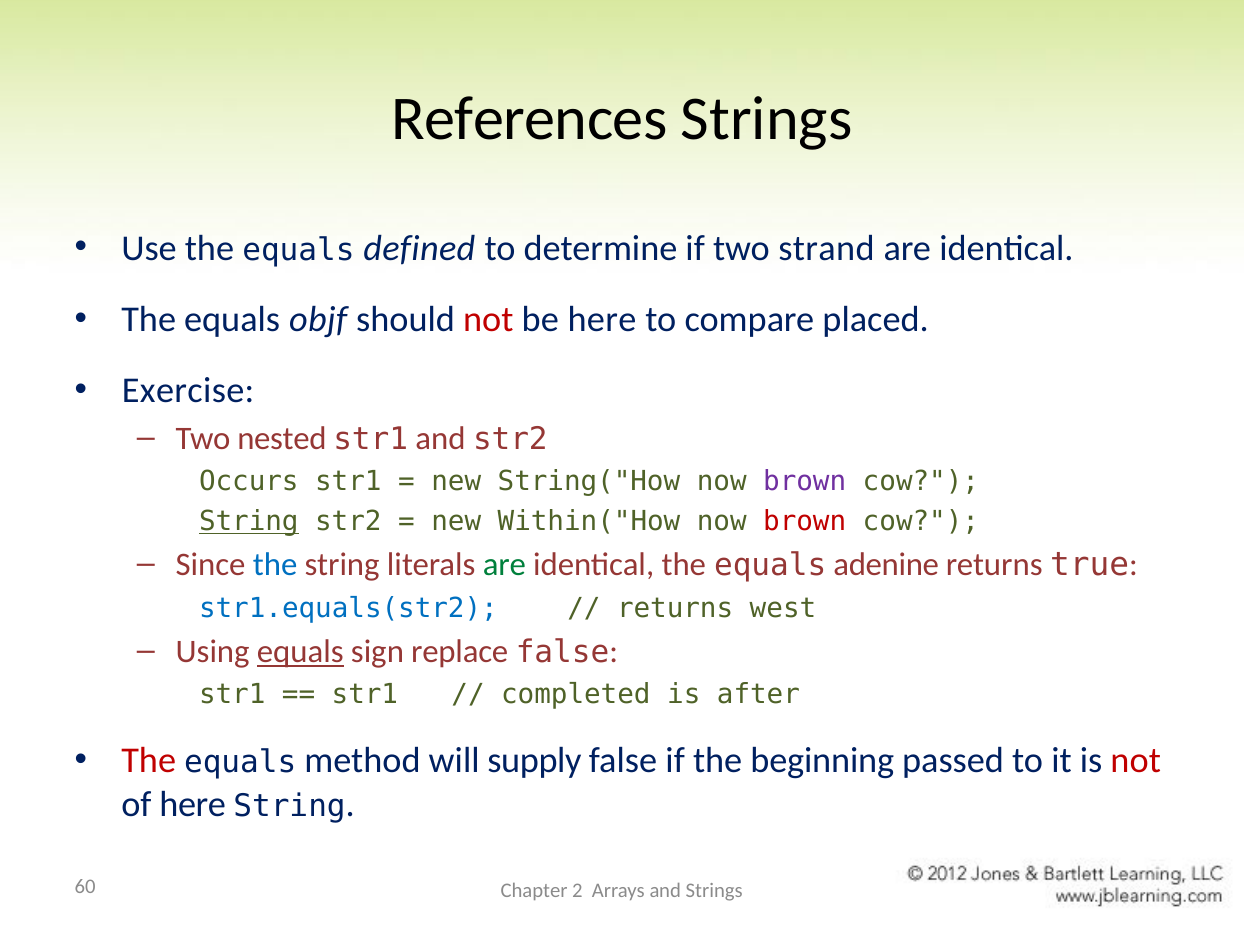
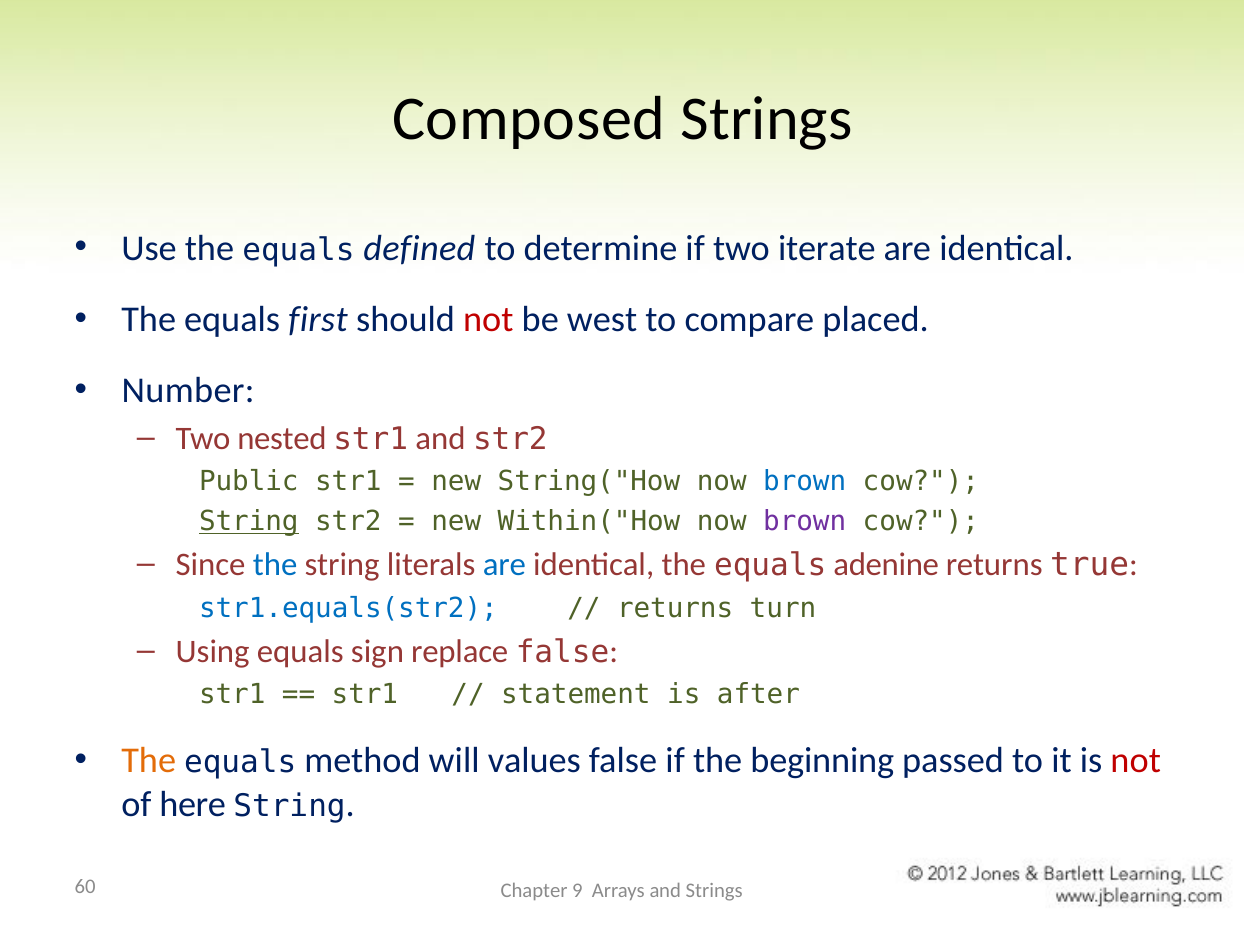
References: References -> Composed
strand: strand -> iterate
objf: objf -> first
be here: here -> west
Exercise: Exercise -> Number
Occurs: Occurs -> Public
brown at (805, 481) colour: purple -> blue
brown at (805, 522) colour: red -> purple
are at (504, 565) colour: green -> blue
west: west -> turn
equals at (300, 651) underline: present -> none
completed: completed -> statement
The at (149, 761) colour: red -> orange
supply: supply -> values
2: 2 -> 9
